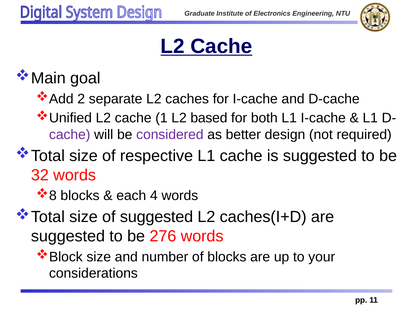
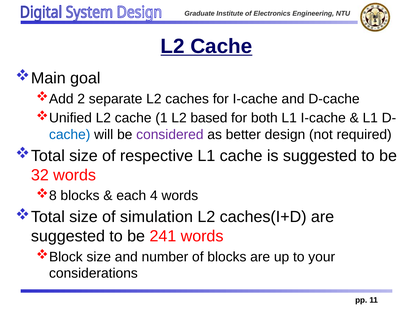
cache at (70, 135) colour: purple -> blue
of suggested: suggested -> simulation
276: 276 -> 241
